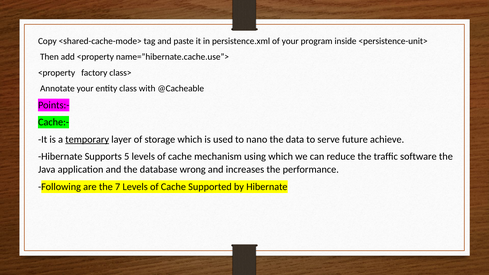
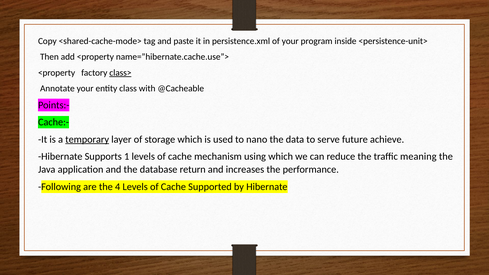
class> underline: none -> present
5: 5 -> 1
software: software -> meaning
wrong: wrong -> return
7: 7 -> 4
